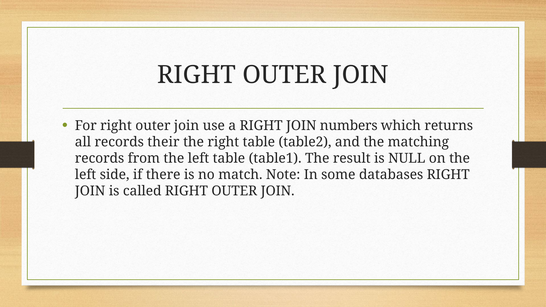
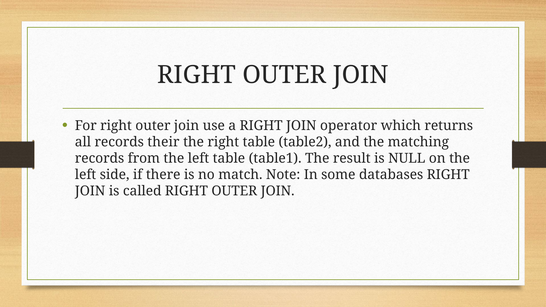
numbers: numbers -> operator
